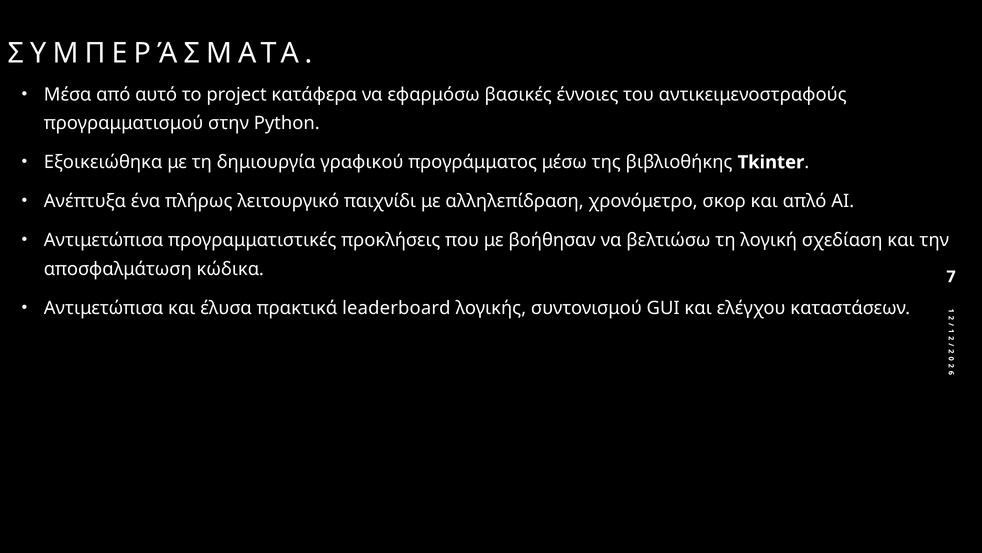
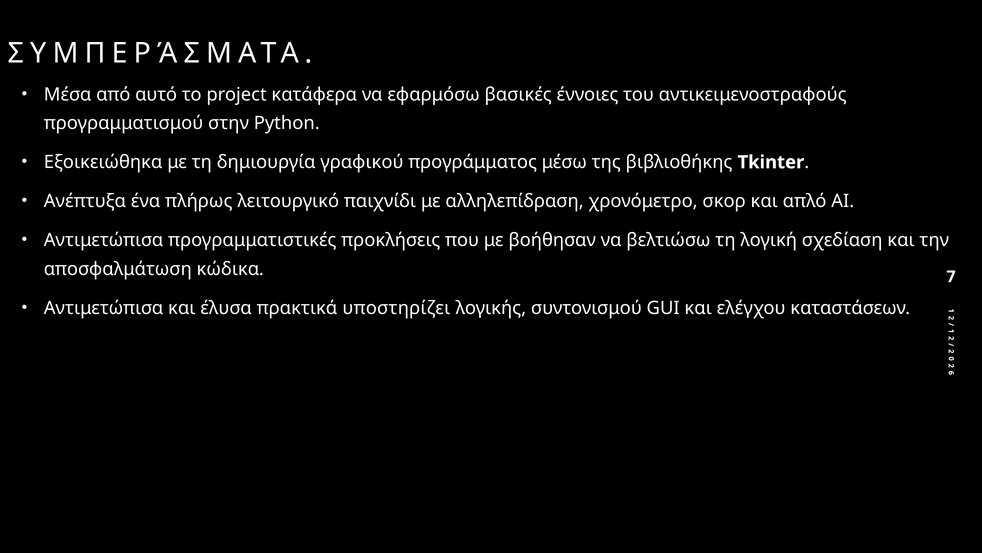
leaderboard: leaderboard -> υποστηρίζει
